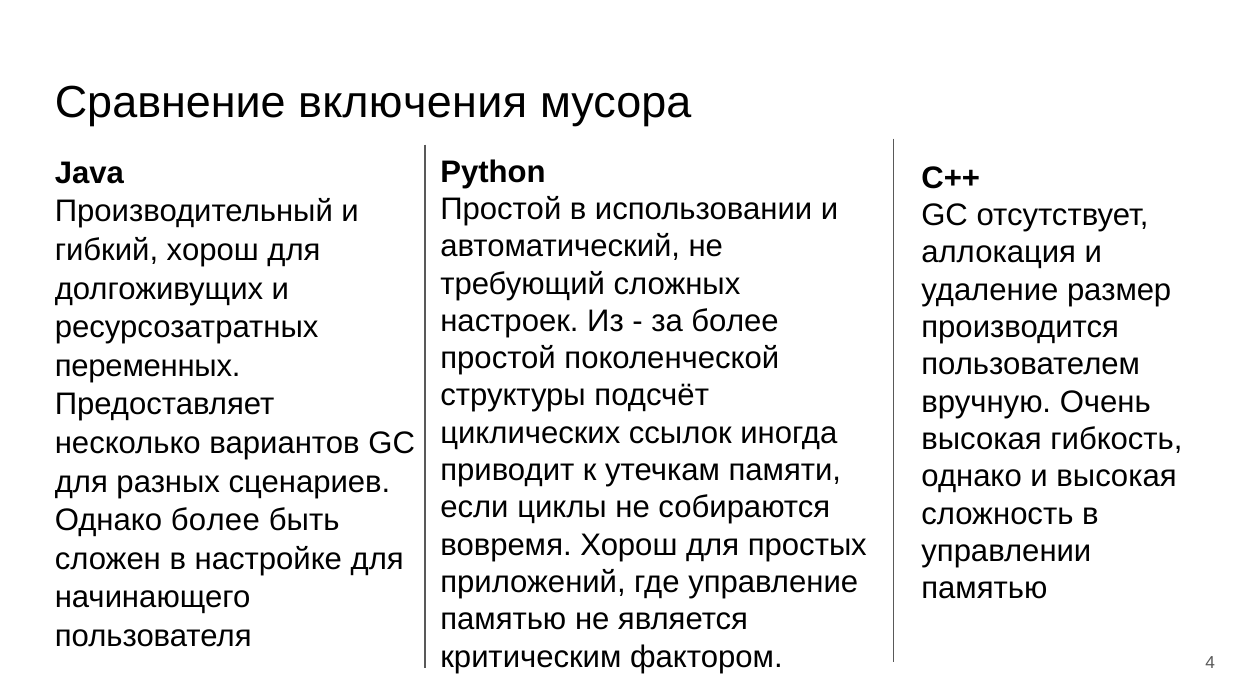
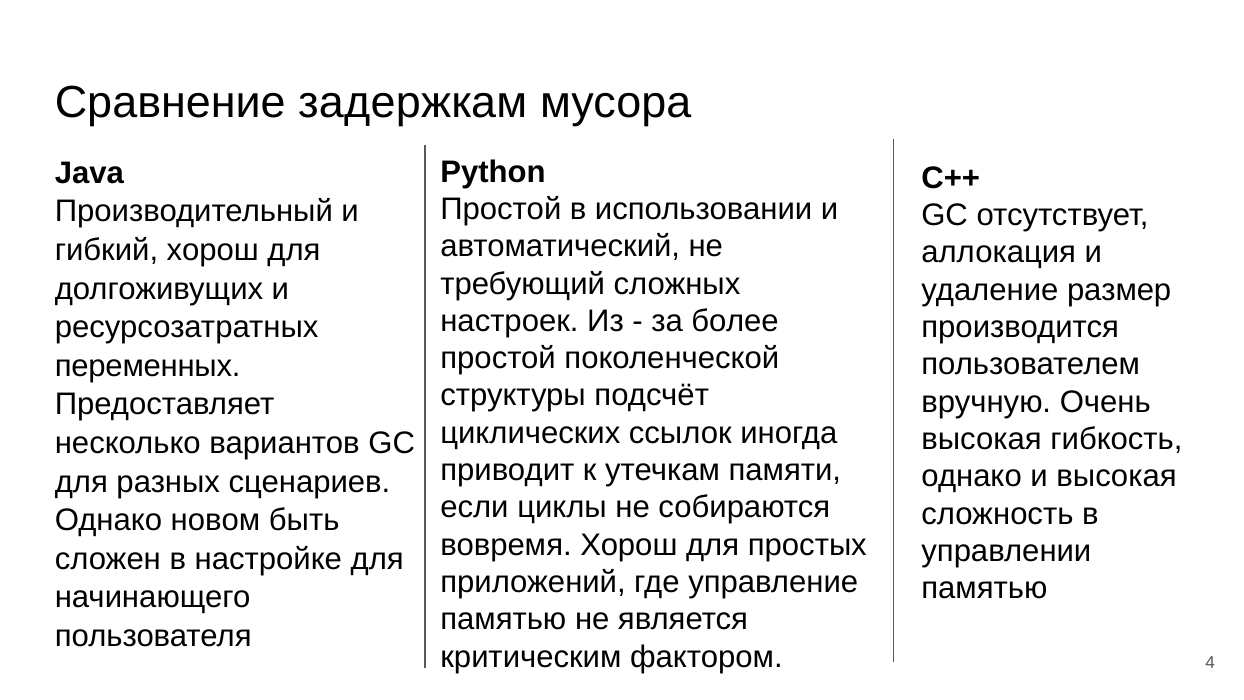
включения: включения -> задержкам
Однако более: более -> новом
